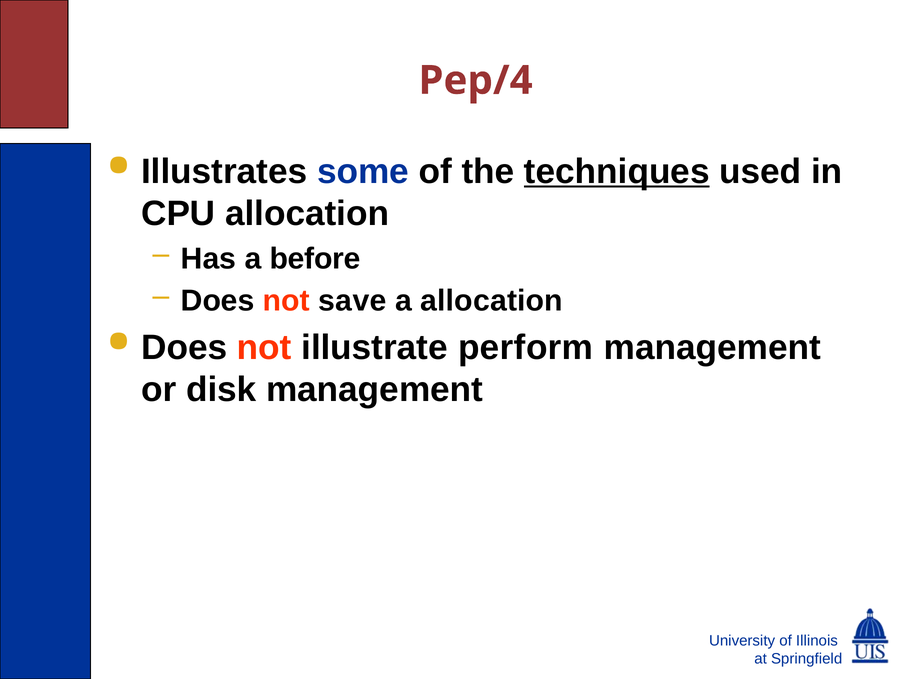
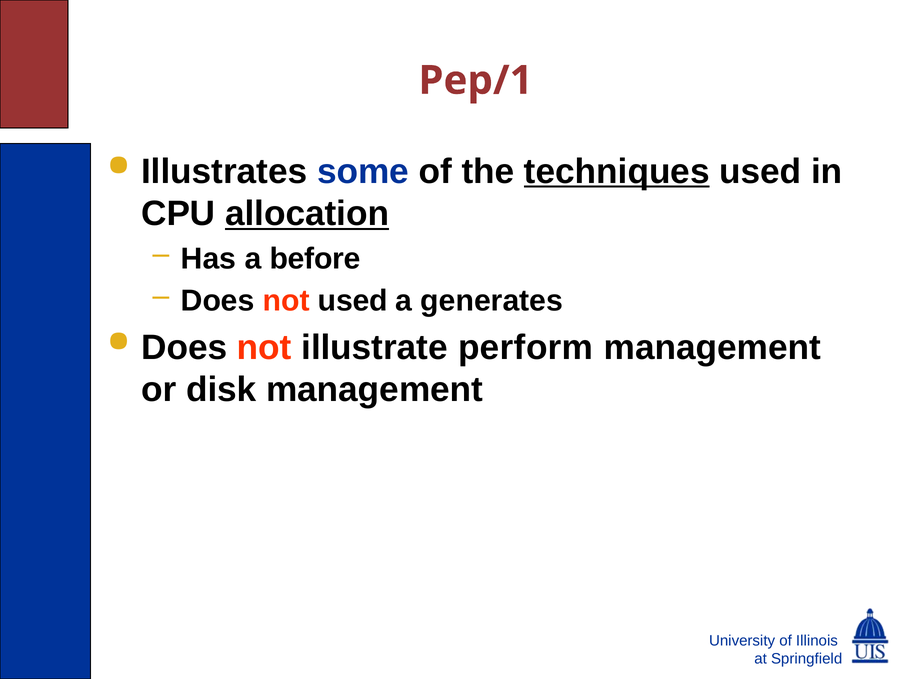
Pep/4: Pep/4 -> Pep/1
allocation at (307, 214) underline: none -> present
not save: save -> used
a allocation: allocation -> generates
